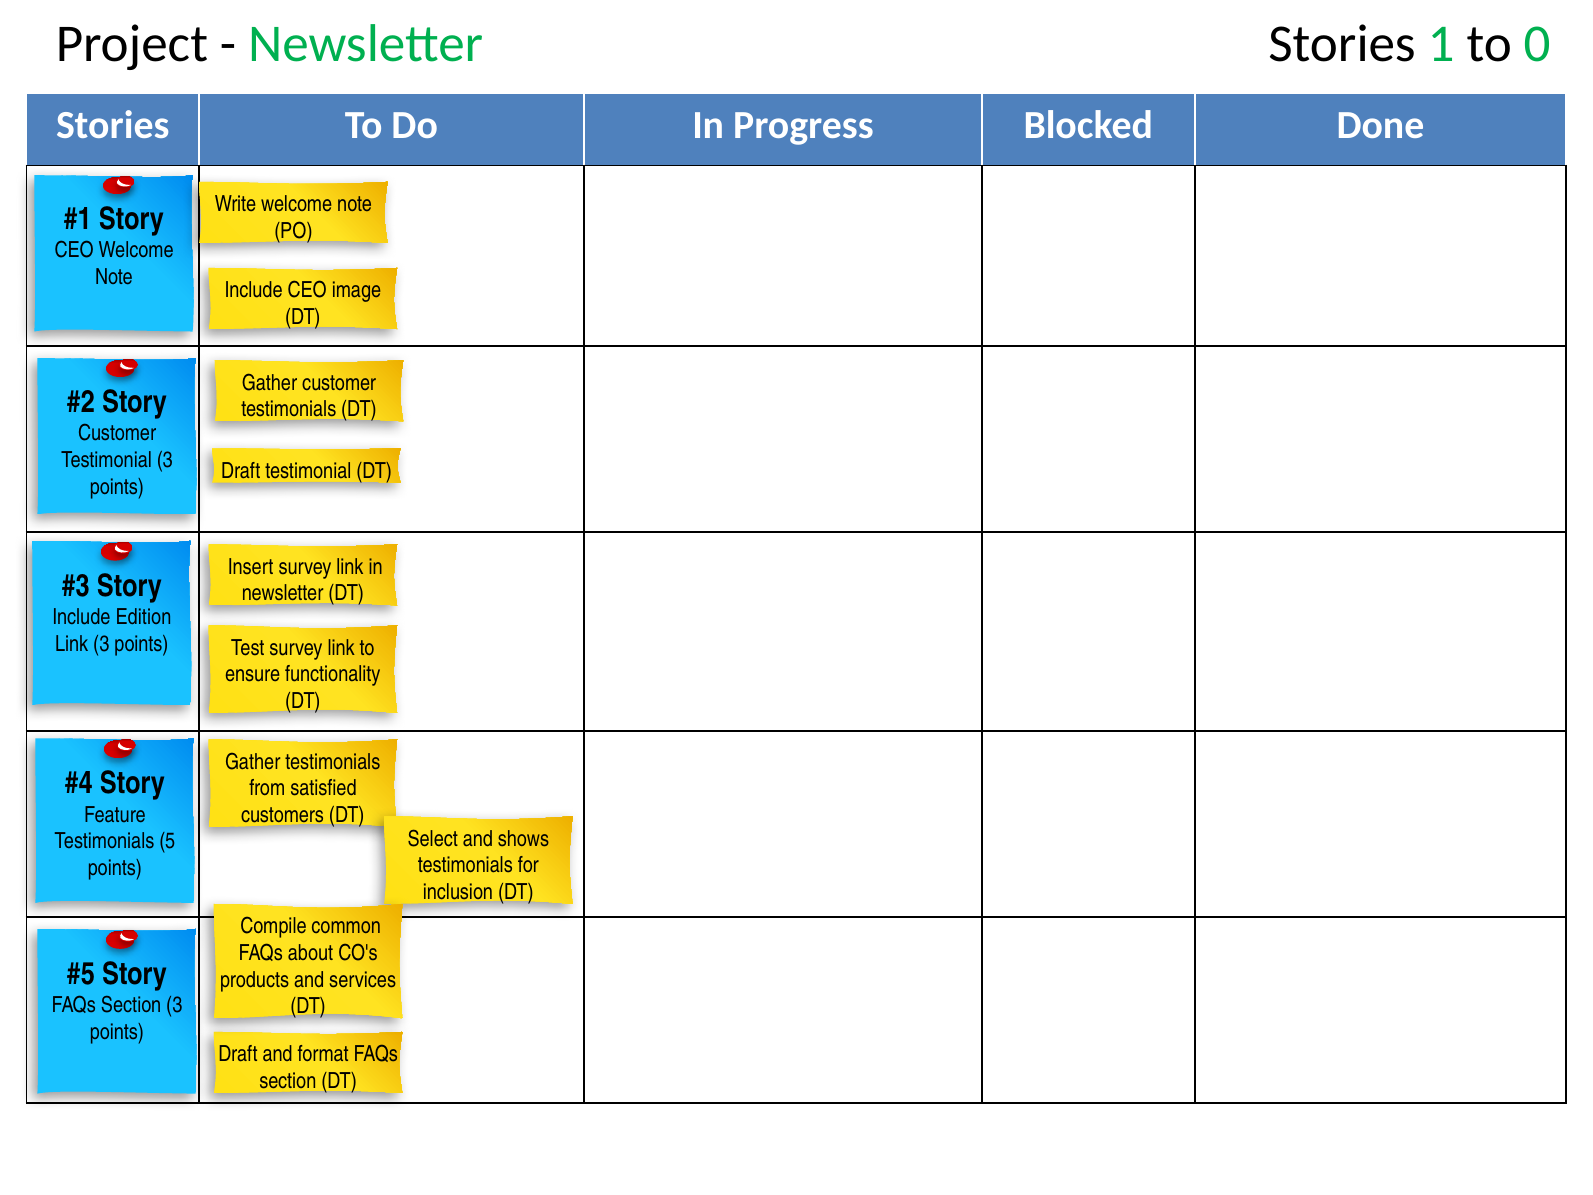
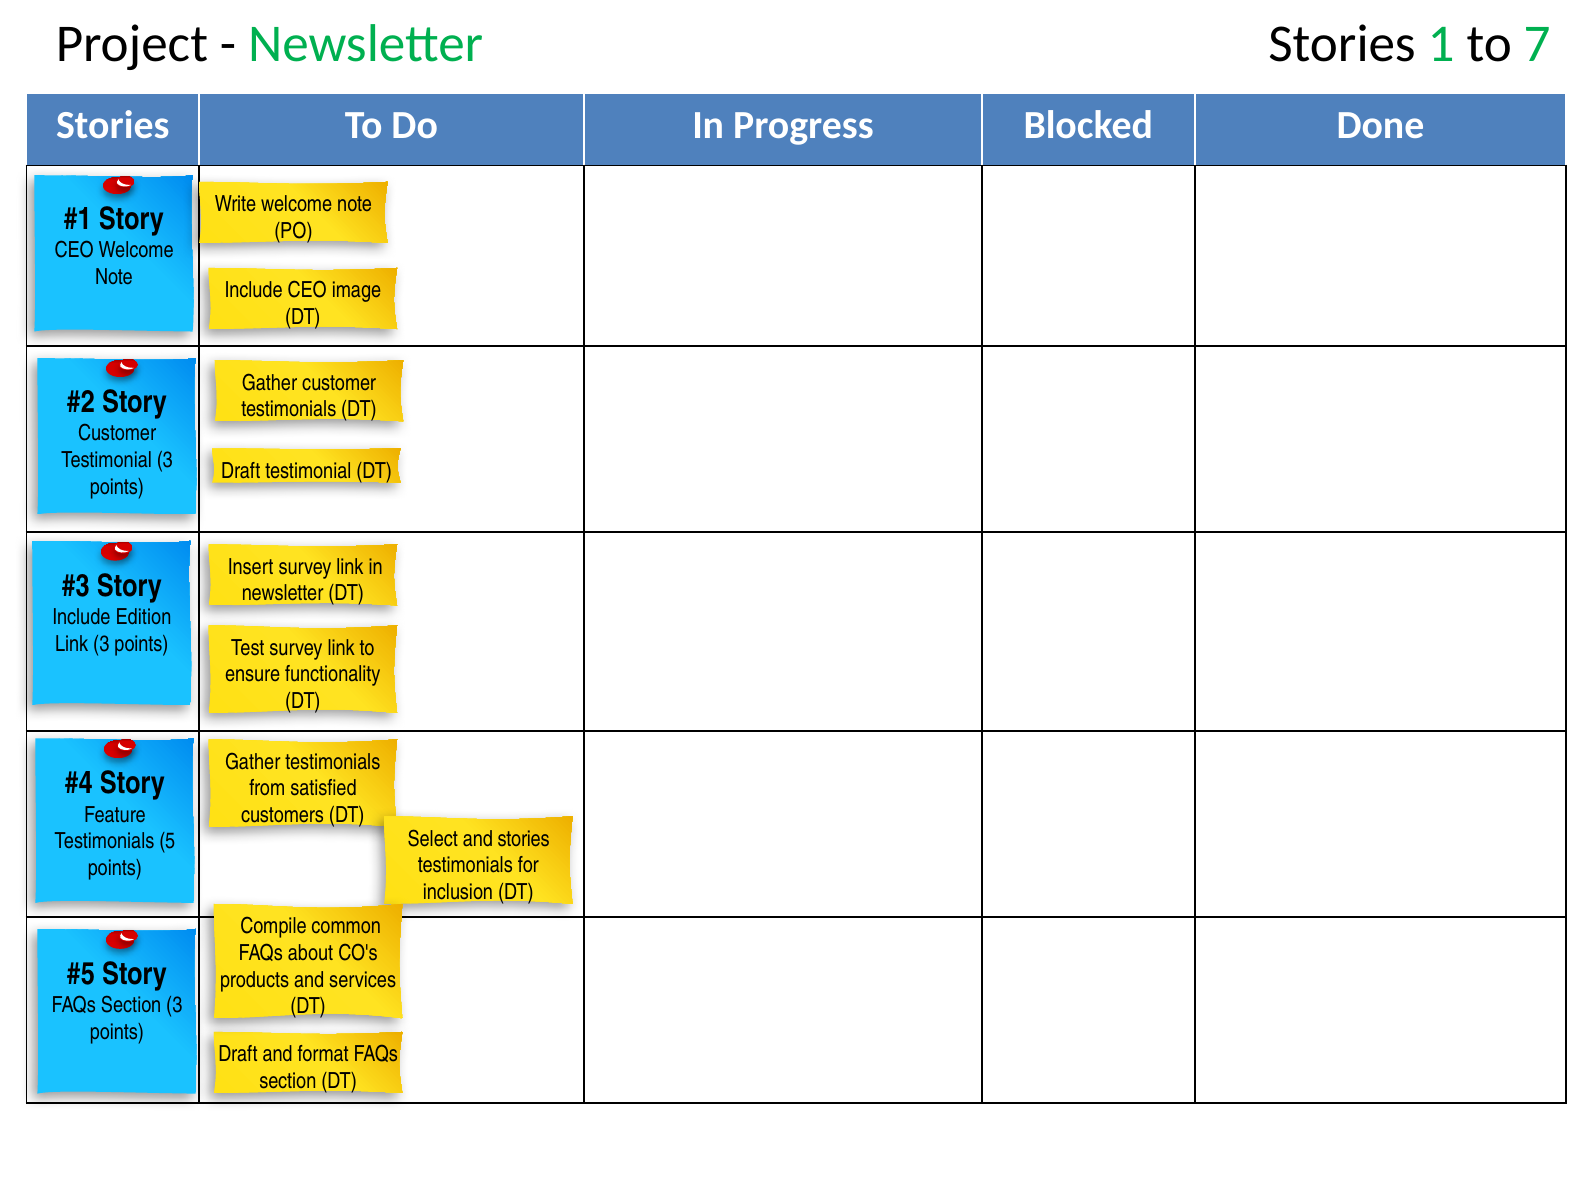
0: 0 -> 7
and shows: shows -> stories
